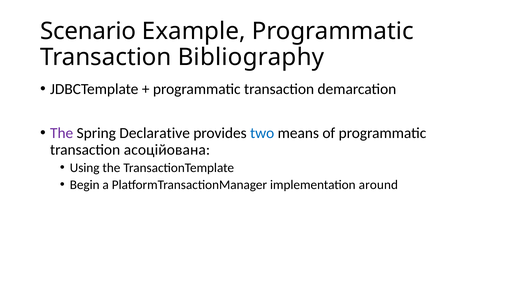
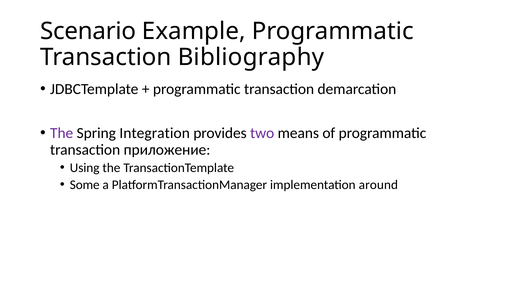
Declarative: Declarative -> Integration
two colour: blue -> purple
асоційована: асоційована -> приложение
Begin: Begin -> Some
